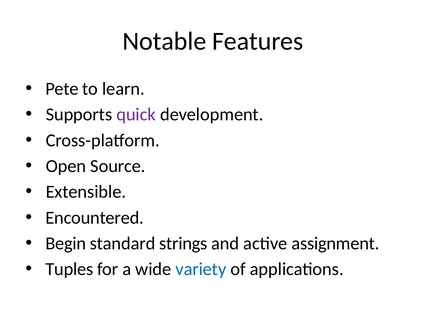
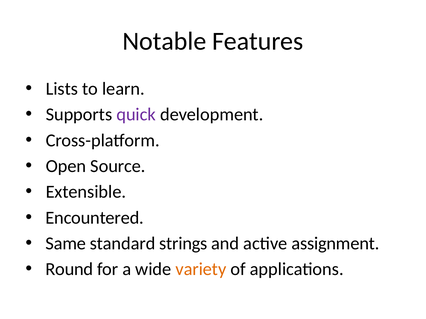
Pete: Pete -> Lists
Begin: Begin -> Same
Tuples: Tuples -> Round
variety colour: blue -> orange
